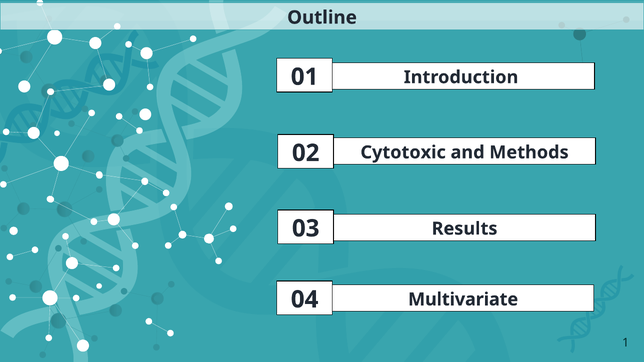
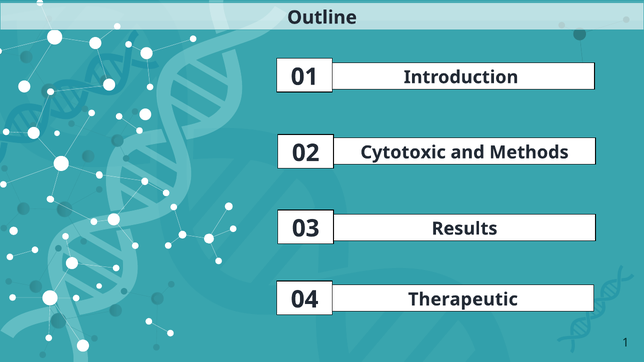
Multivariate: Multivariate -> Therapeutic
